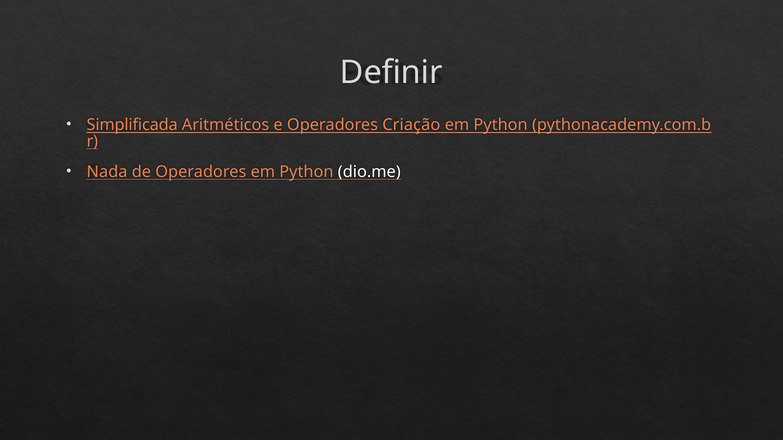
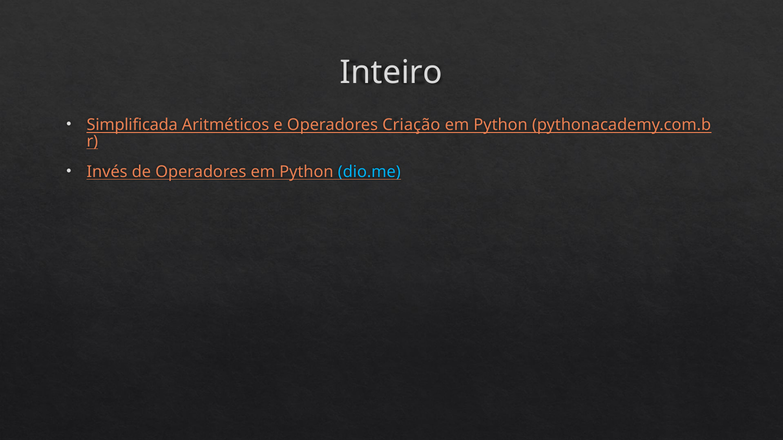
Definir: Definir -> Inteiro
Nada: Nada -> Invés
dio.me colour: white -> light blue
